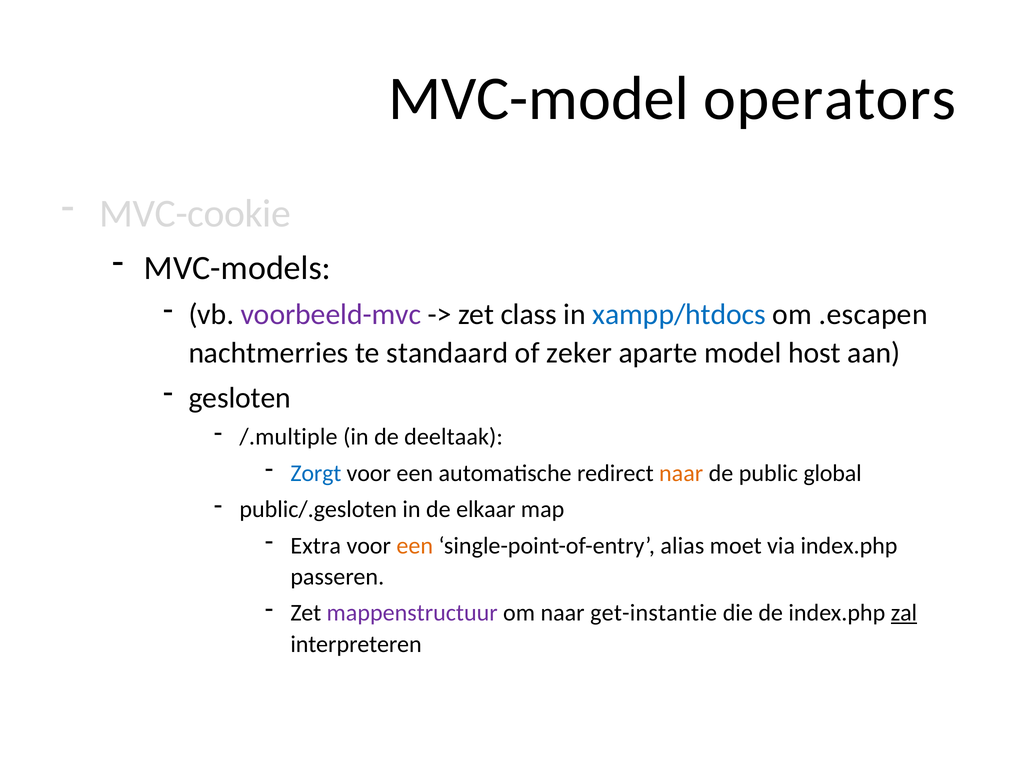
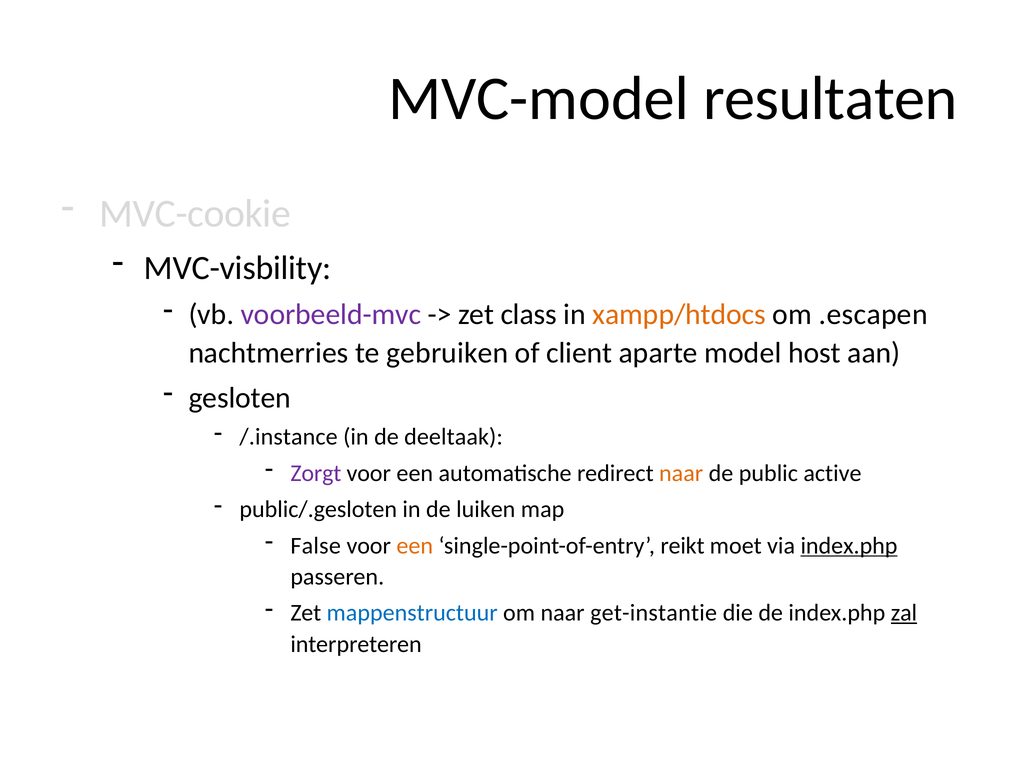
operators: operators -> resultaten
MVC-models: MVC-models -> MVC-visbility
xampp/htdocs colour: blue -> orange
standaard: standaard -> gebruiken
zeker: zeker -> client
/.multiple: /.multiple -> /.instance
Zorgt colour: blue -> purple
global: global -> active
elkaar: elkaar -> luiken
Extra: Extra -> False
alias: alias -> reikt
index.php at (849, 546) underline: none -> present
mappenstructuur colour: purple -> blue
